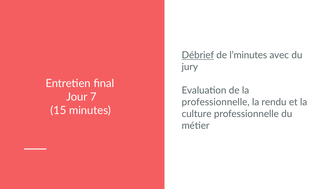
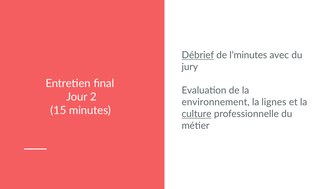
7: 7 -> 2
professionnelle at (216, 102): professionnelle -> environnement
rendu: rendu -> lignes
culture underline: none -> present
